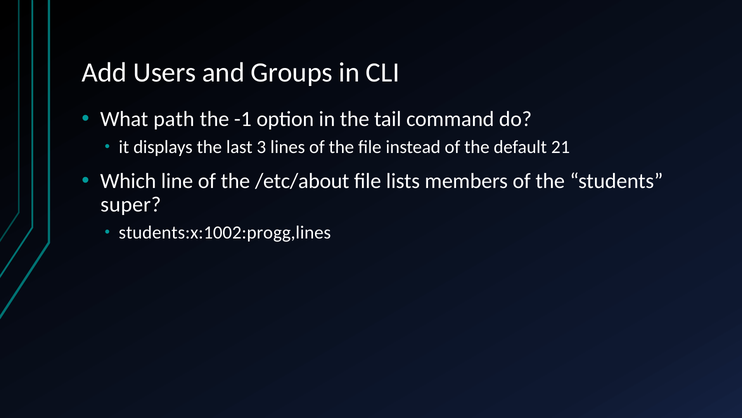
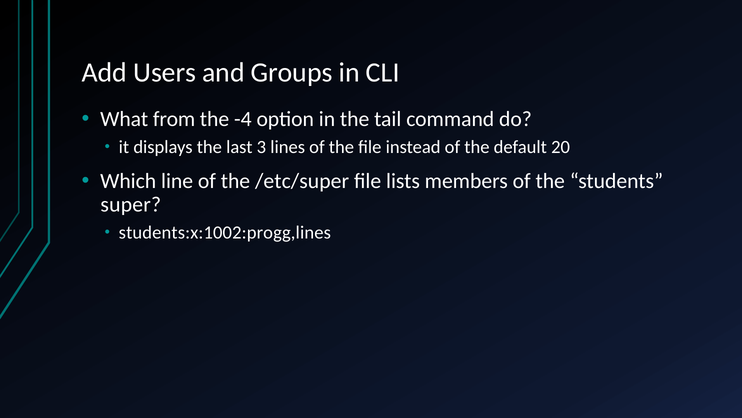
path: path -> from
-1: -1 -> -4
21: 21 -> 20
/etc/about: /etc/about -> /etc/super
